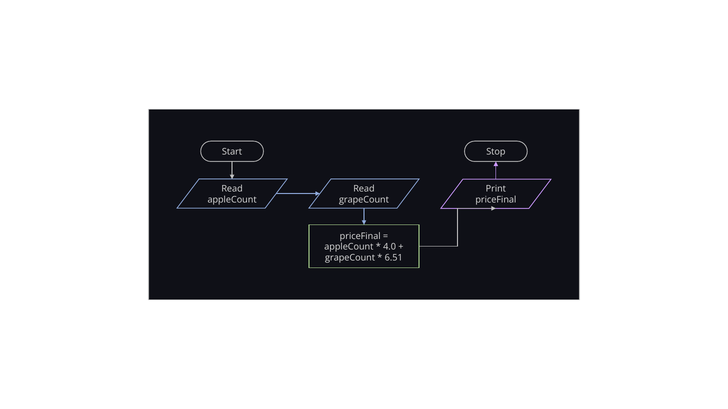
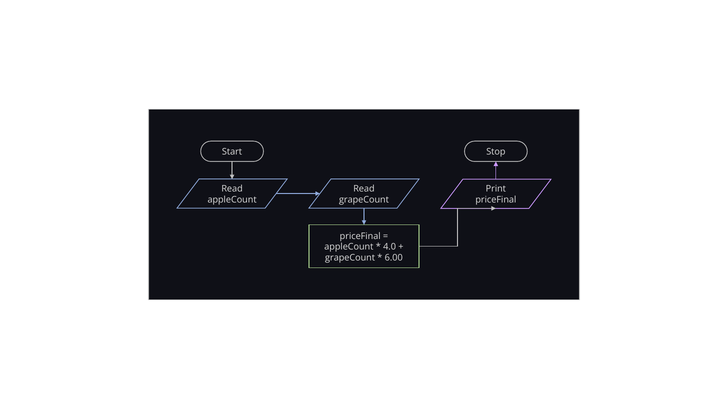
6.51: 6.51 -> 6.00
